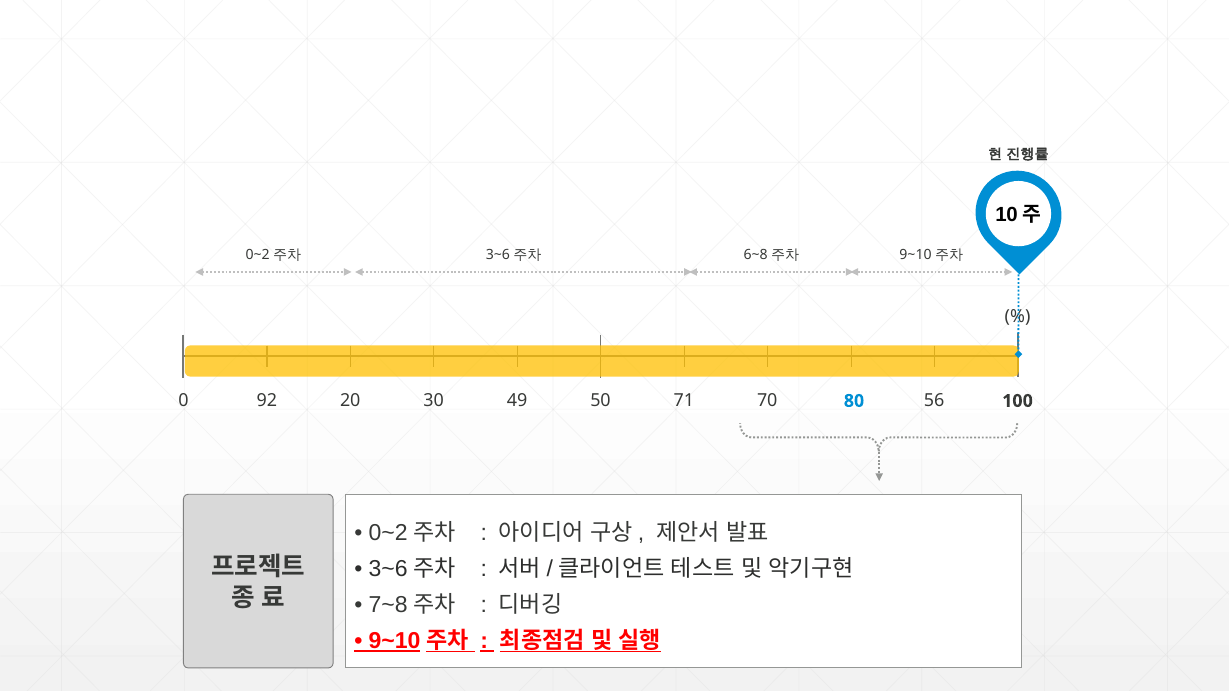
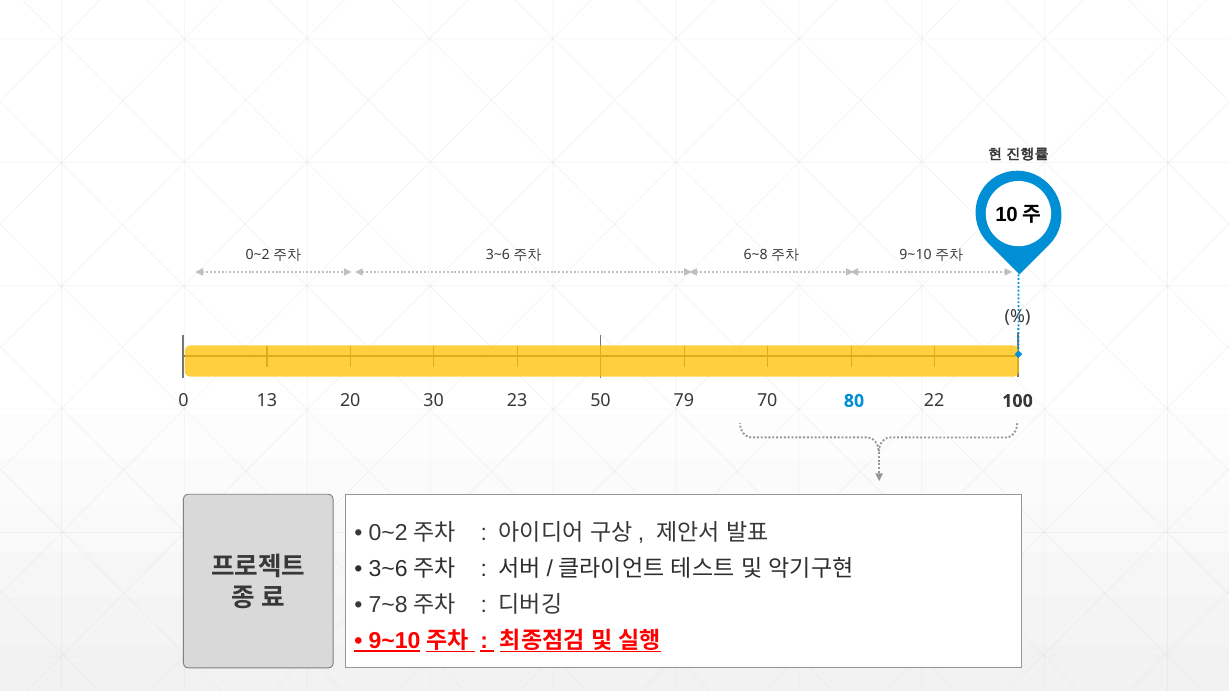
92: 92 -> 13
49: 49 -> 23
71: 71 -> 79
56: 56 -> 22
